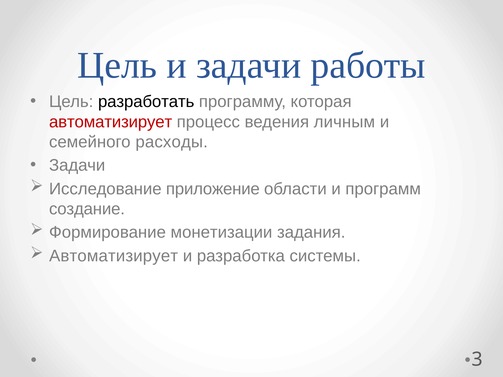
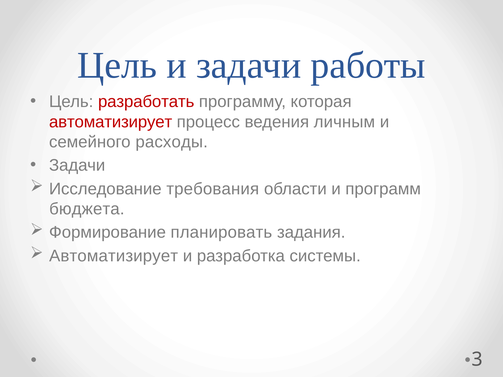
разработать colour: black -> red
приложение: приложение -> требования
создание: создание -> бюджета
монетизации: монетизации -> планировать
